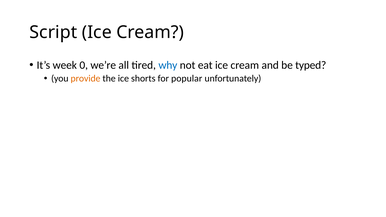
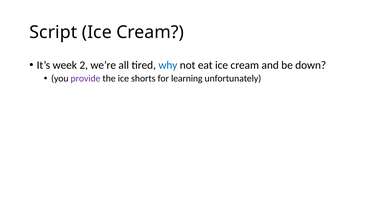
0: 0 -> 2
typed: typed -> down
provide colour: orange -> purple
popular: popular -> learning
